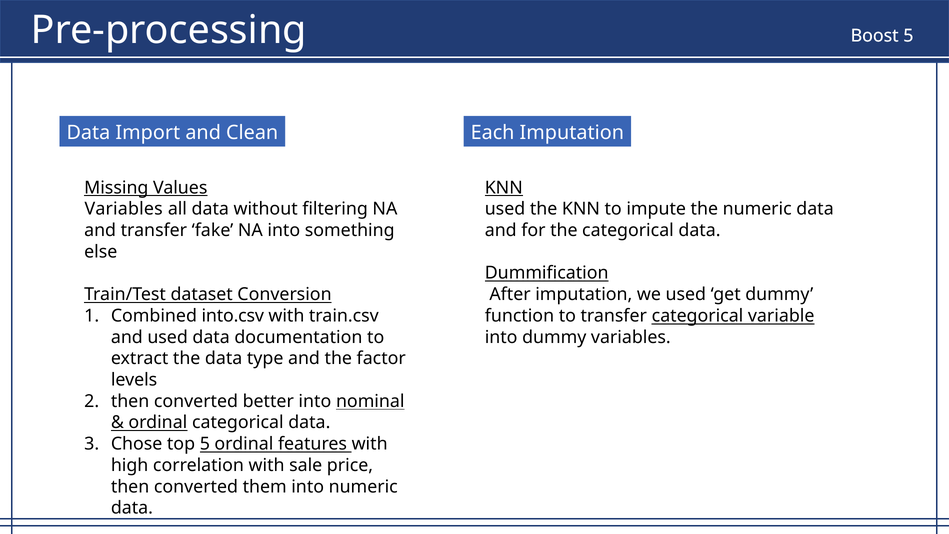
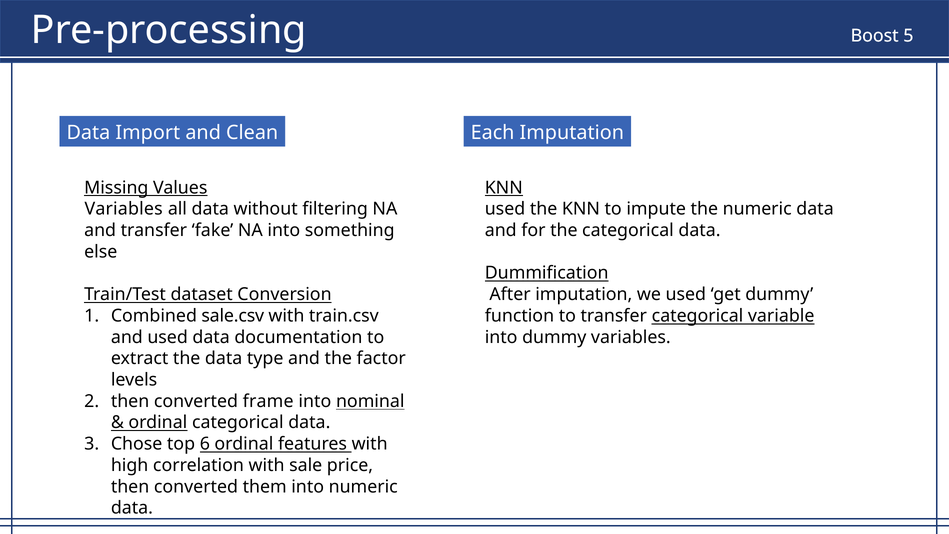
into.csv: into.csv -> sale.csv
better: better -> frame
top 5: 5 -> 6
